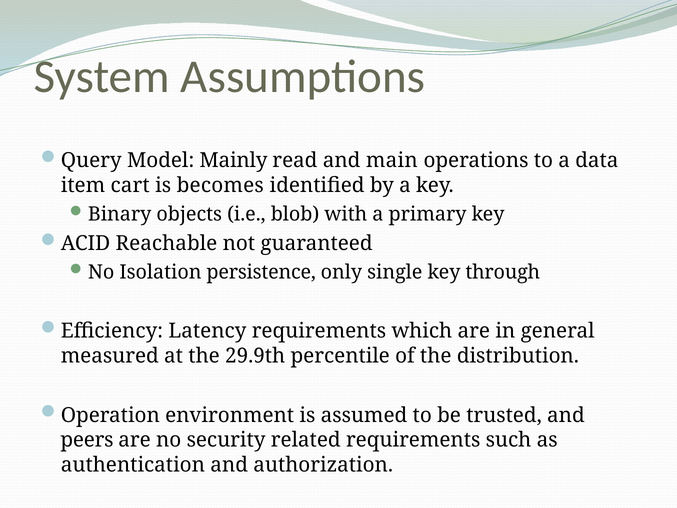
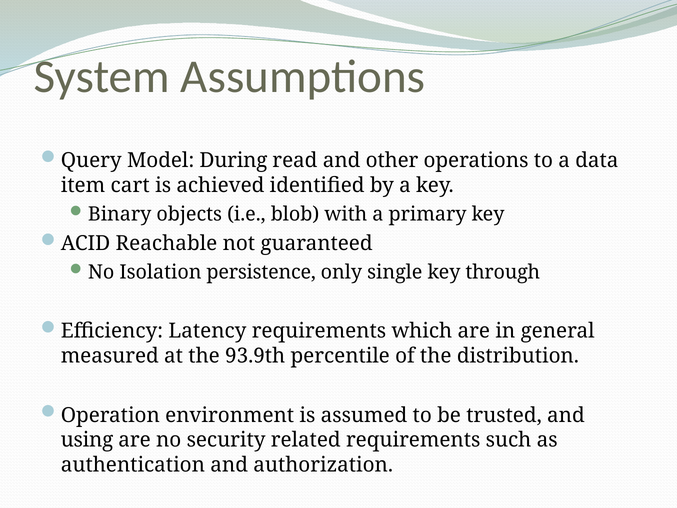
Mainly: Mainly -> During
main: main -> other
becomes: becomes -> achieved
29.9th: 29.9th -> 93.9th
peers: peers -> using
